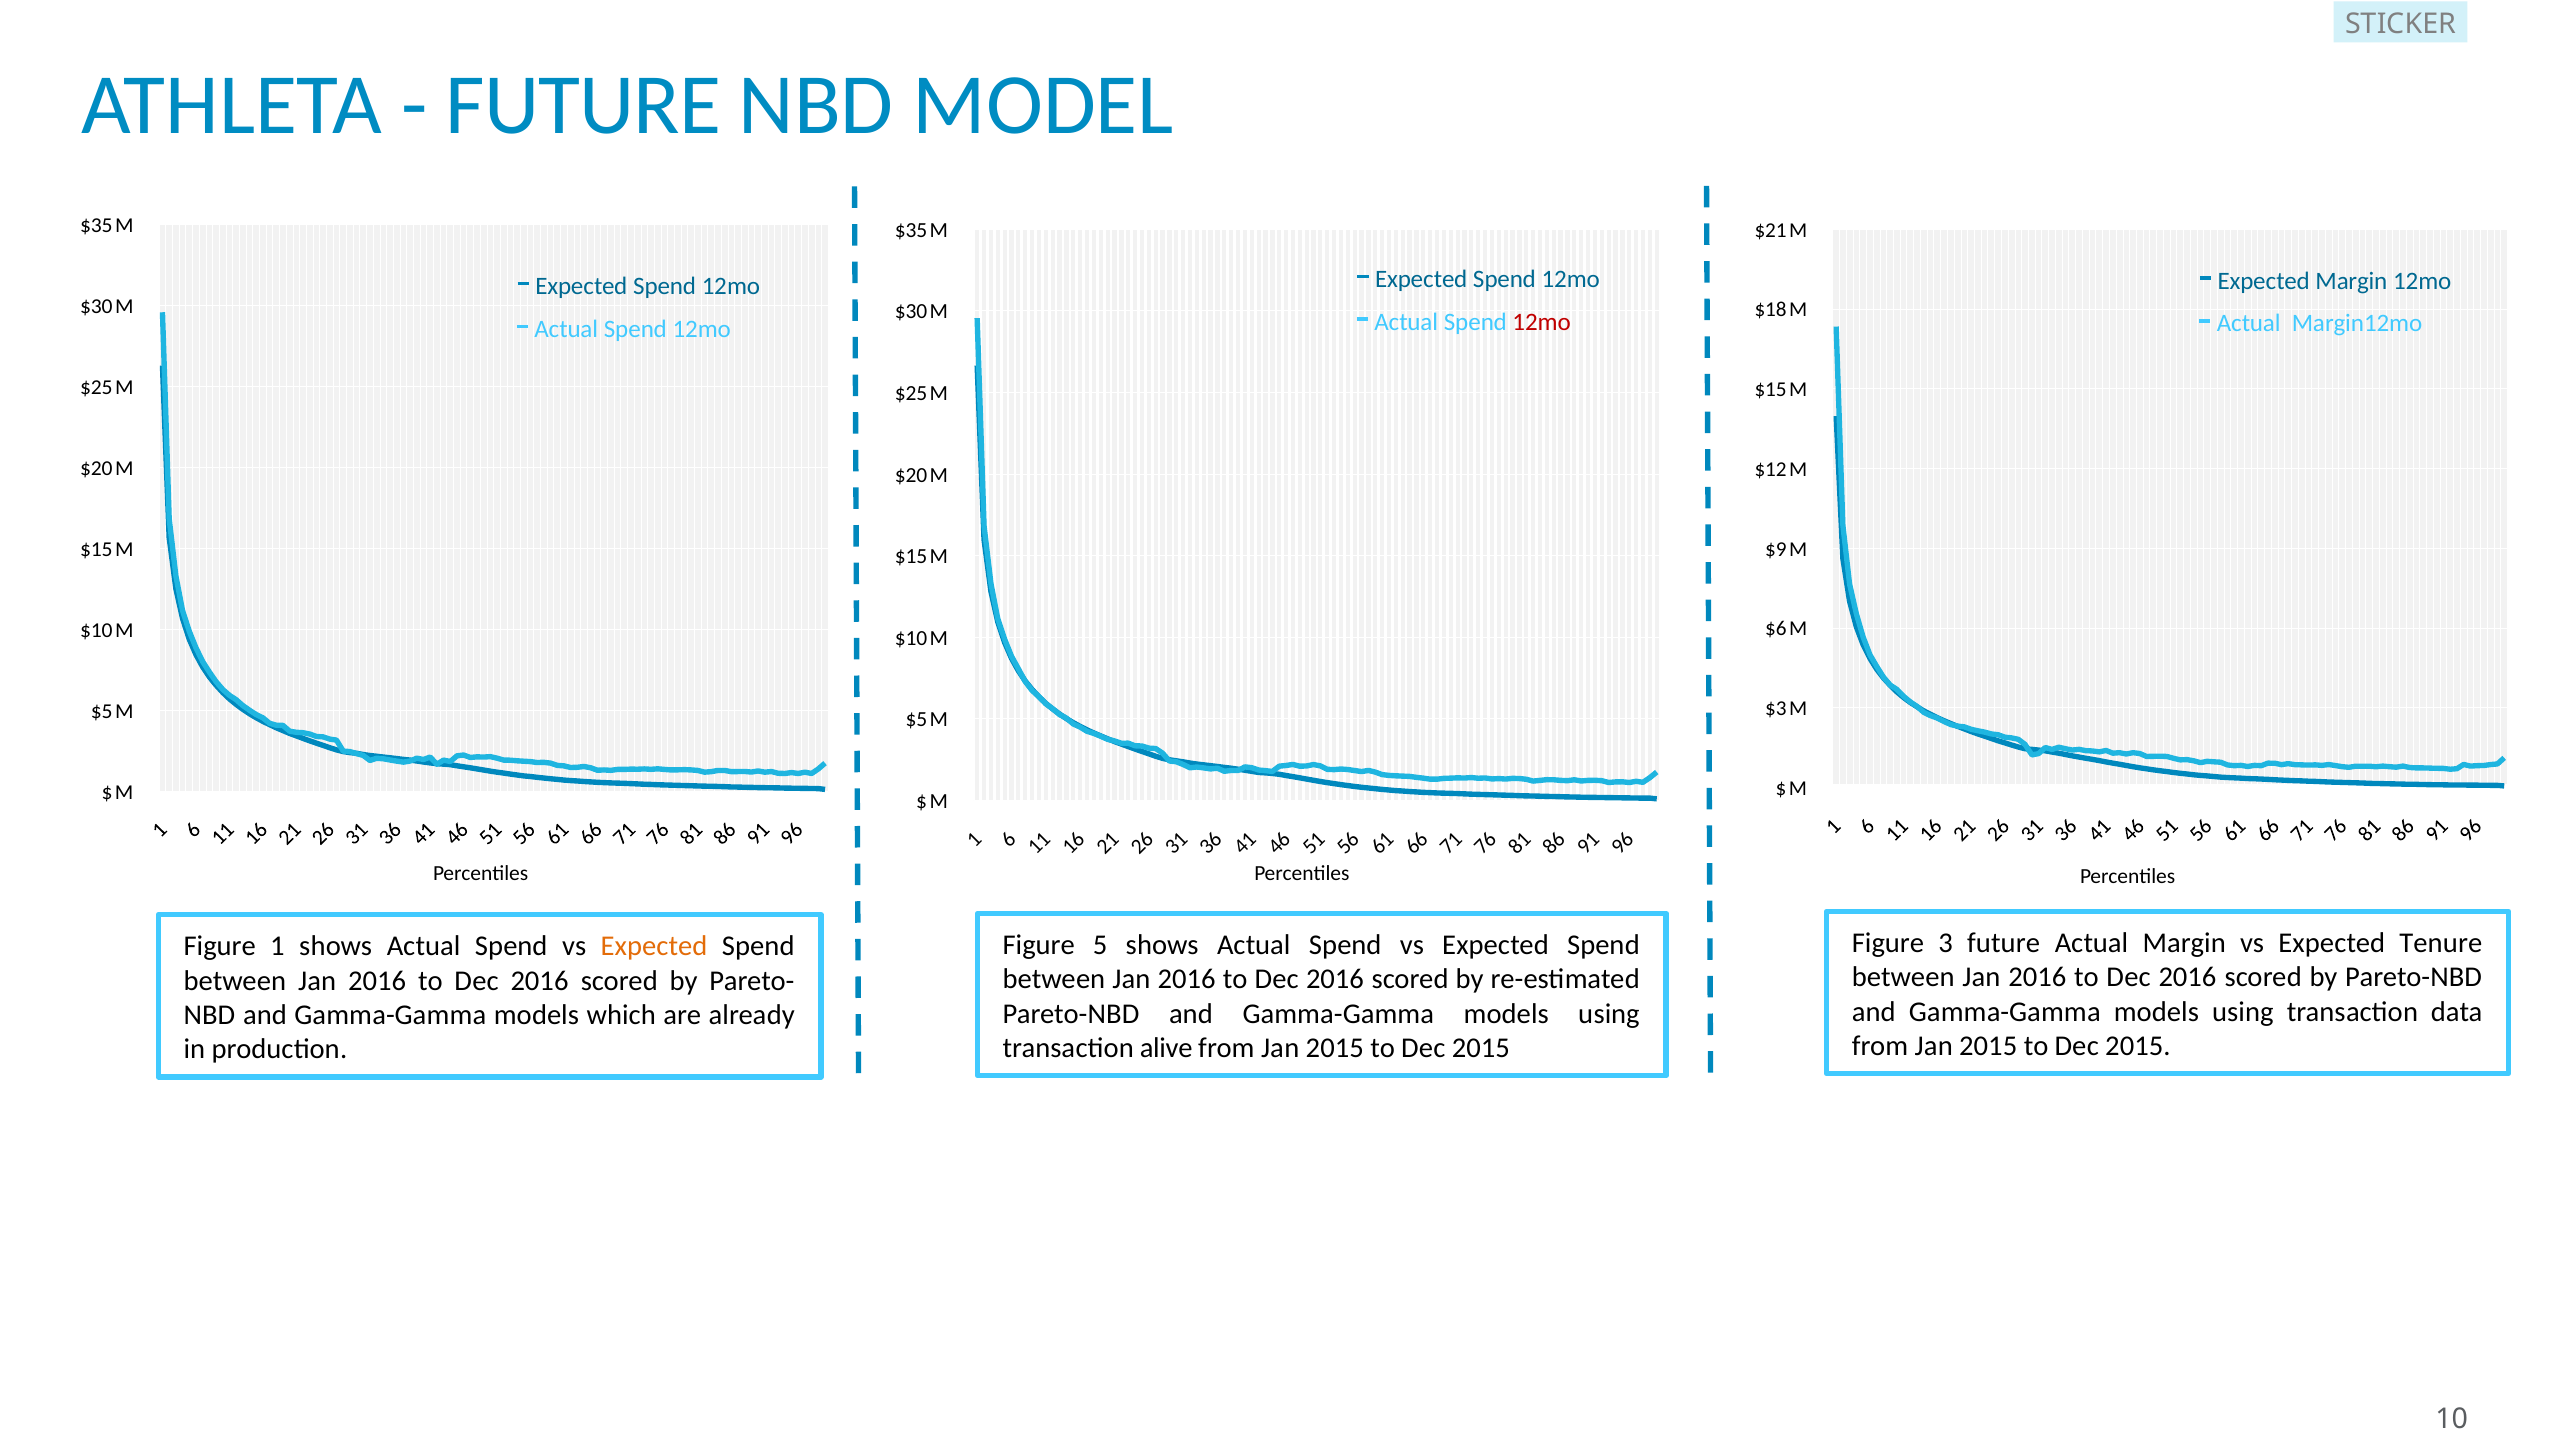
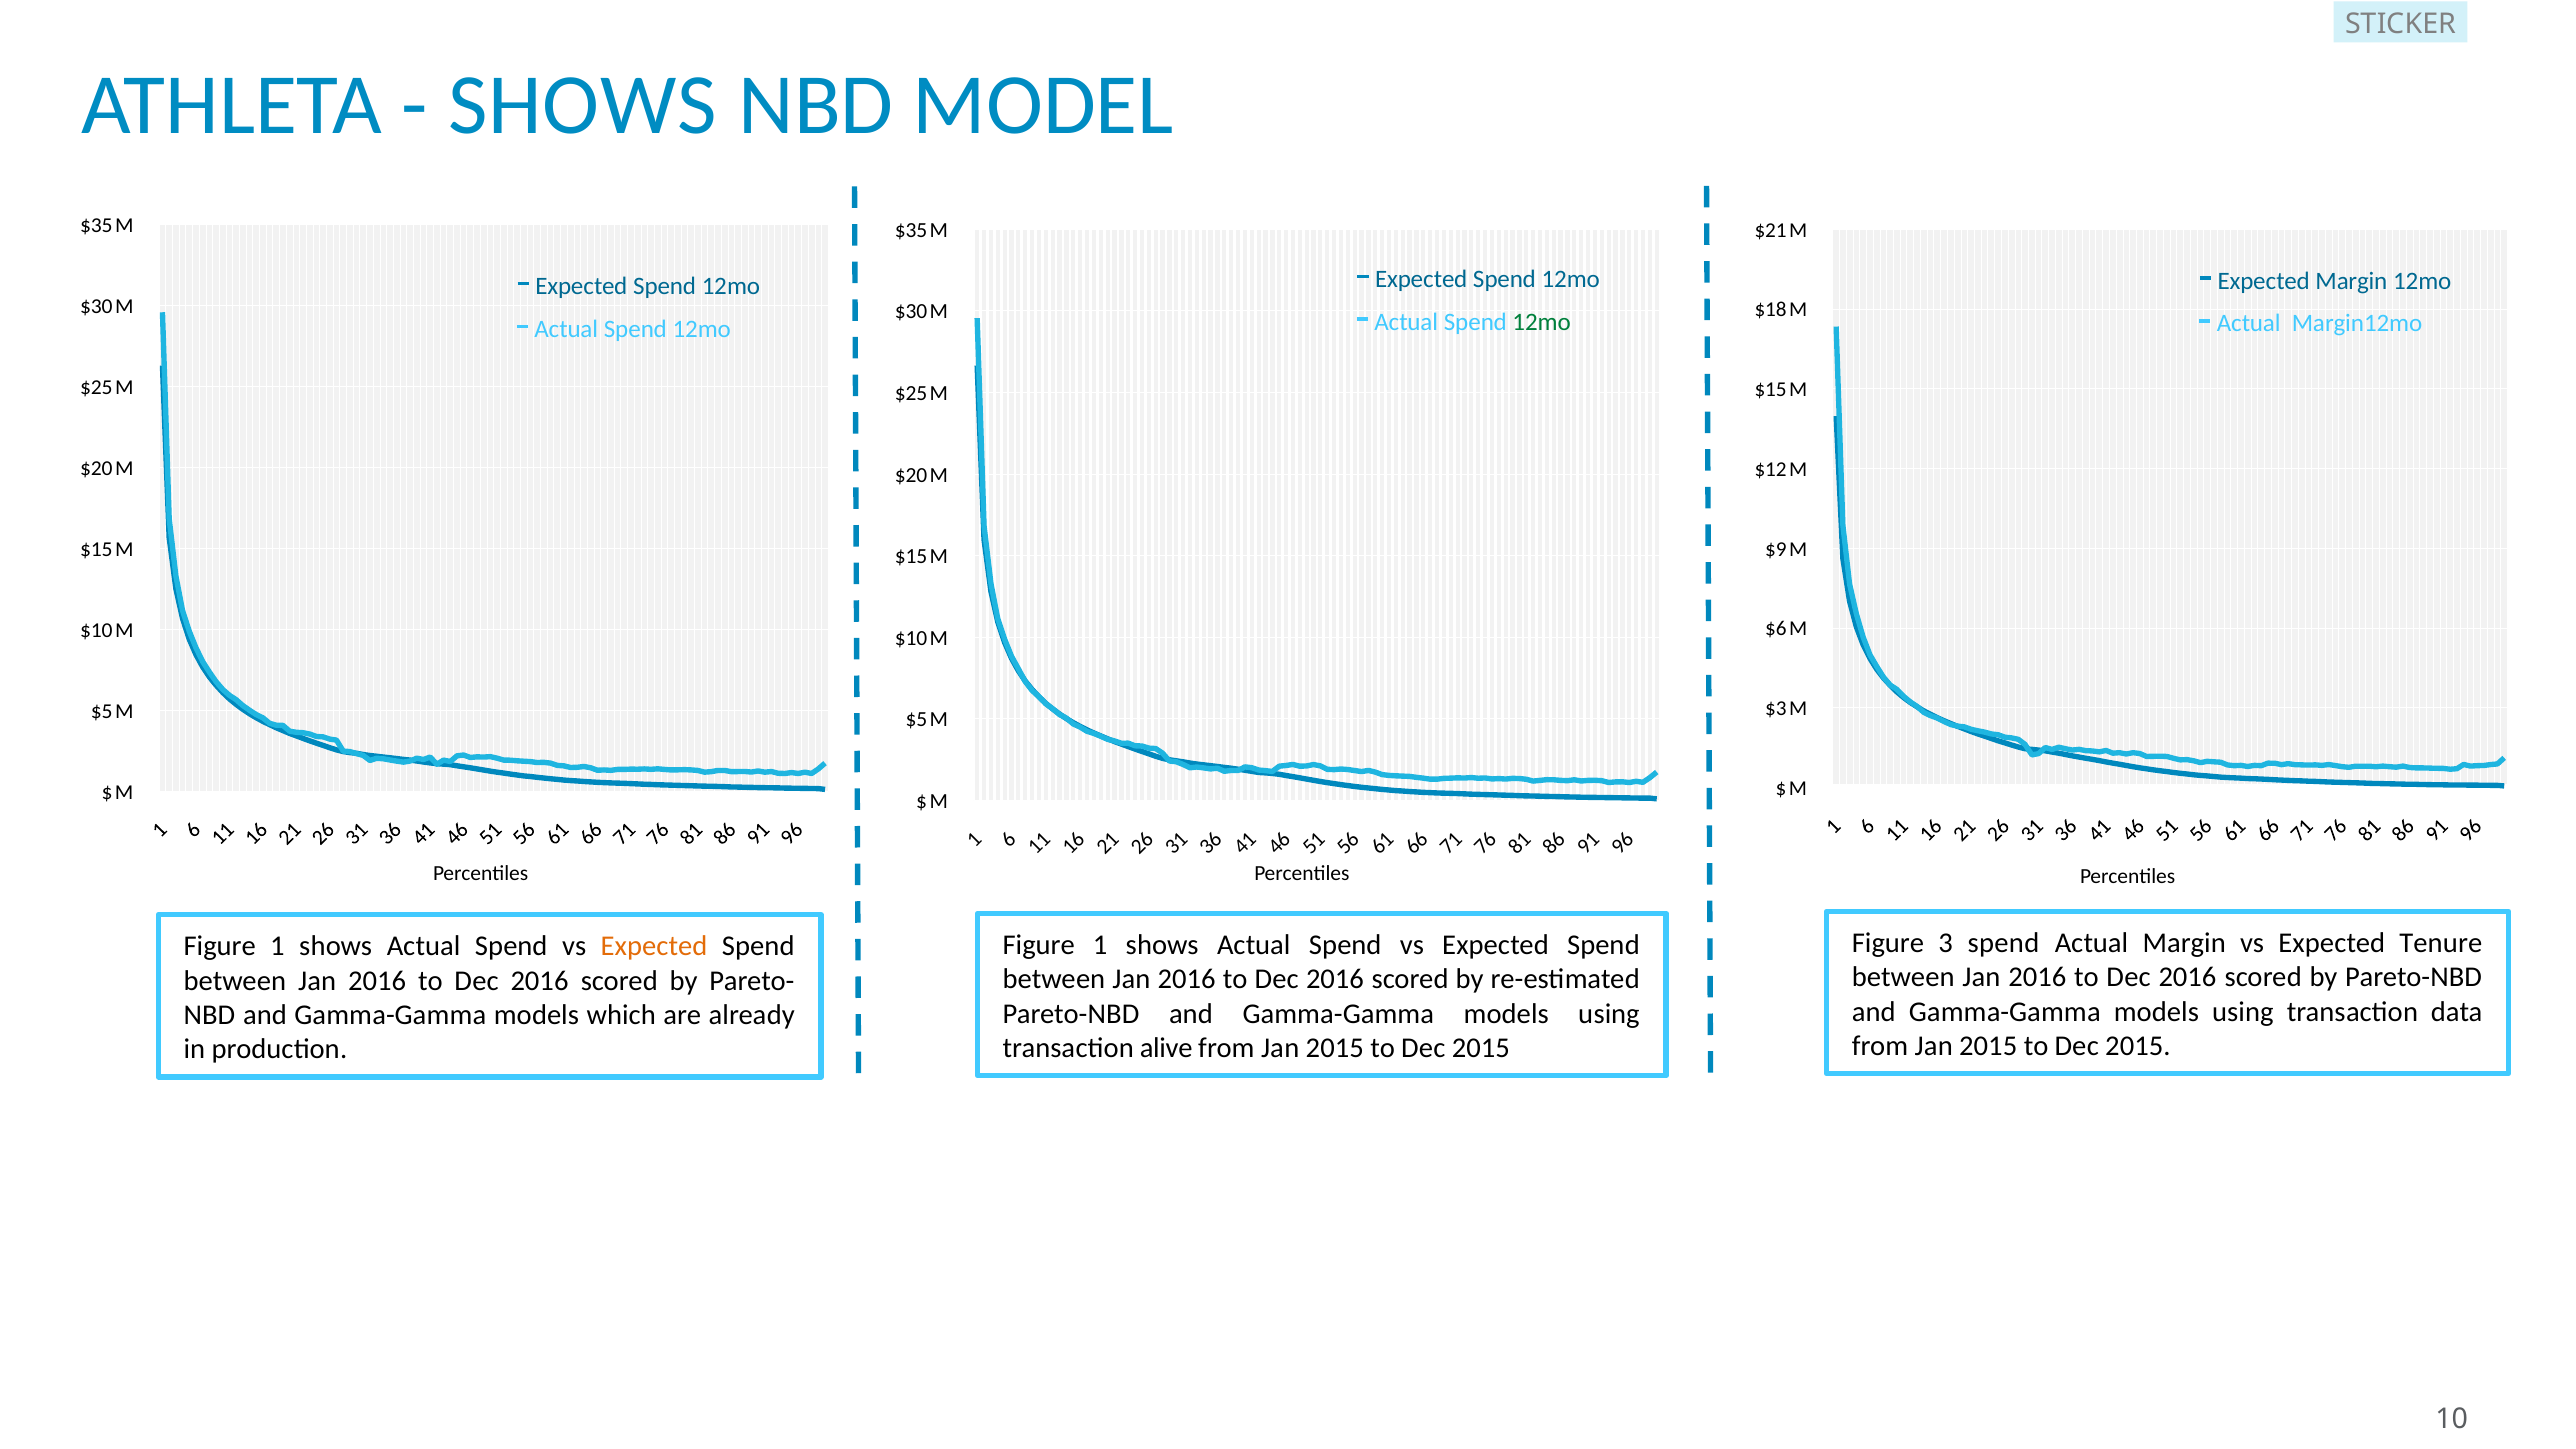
FUTURE at (584, 105): FUTURE -> SHOWS
12mo at (1542, 322) colour: red -> green
3 future: future -> spend
5 at (1100, 945): 5 -> 1
